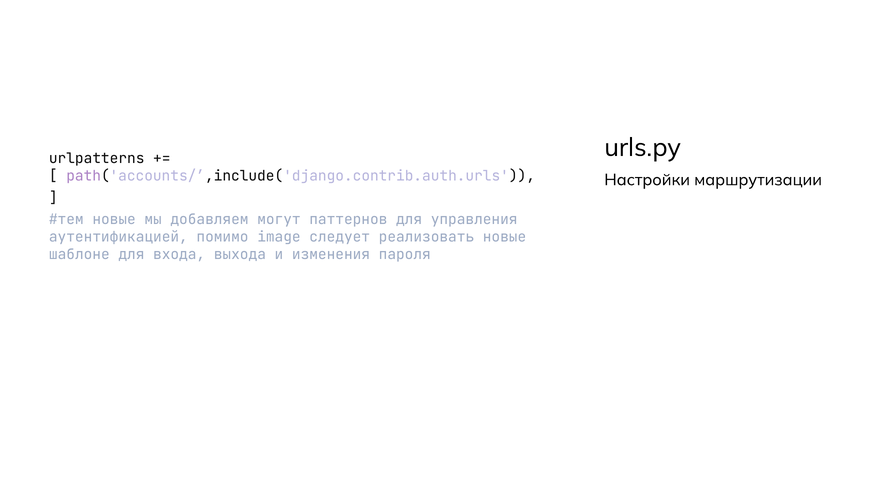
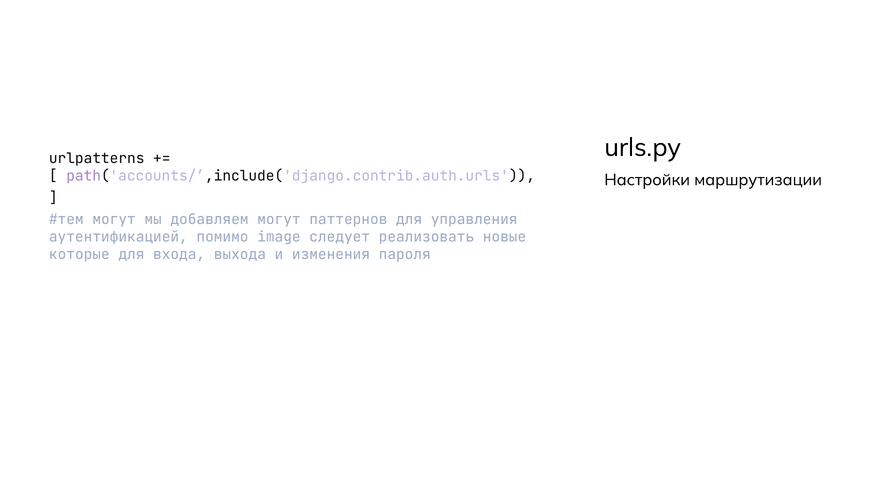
новые at (114, 220): новые -> могут
шаблоне: шаблоне -> которые
